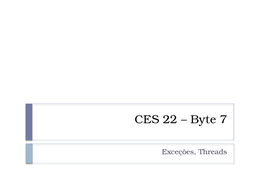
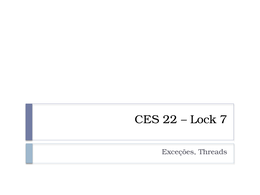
Byte: Byte -> Lock
